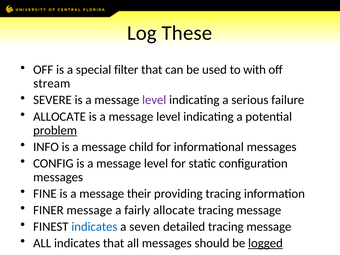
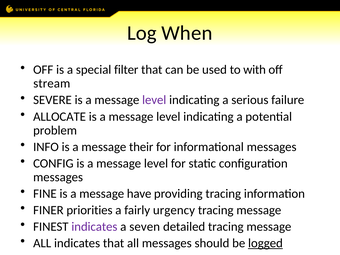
These: These -> When
problem underline: present -> none
child: child -> their
their: their -> have
FINER message: message -> priorities
fairly allocate: allocate -> urgency
indicates at (94, 227) colour: blue -> purple
